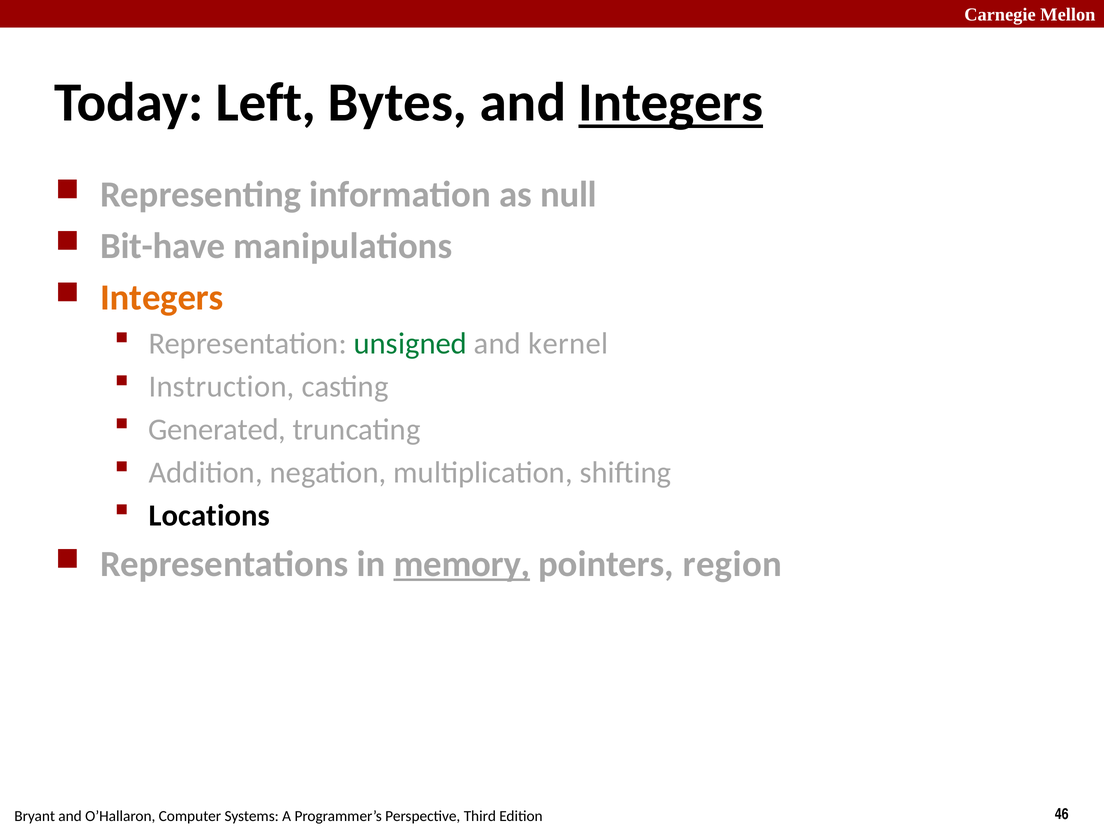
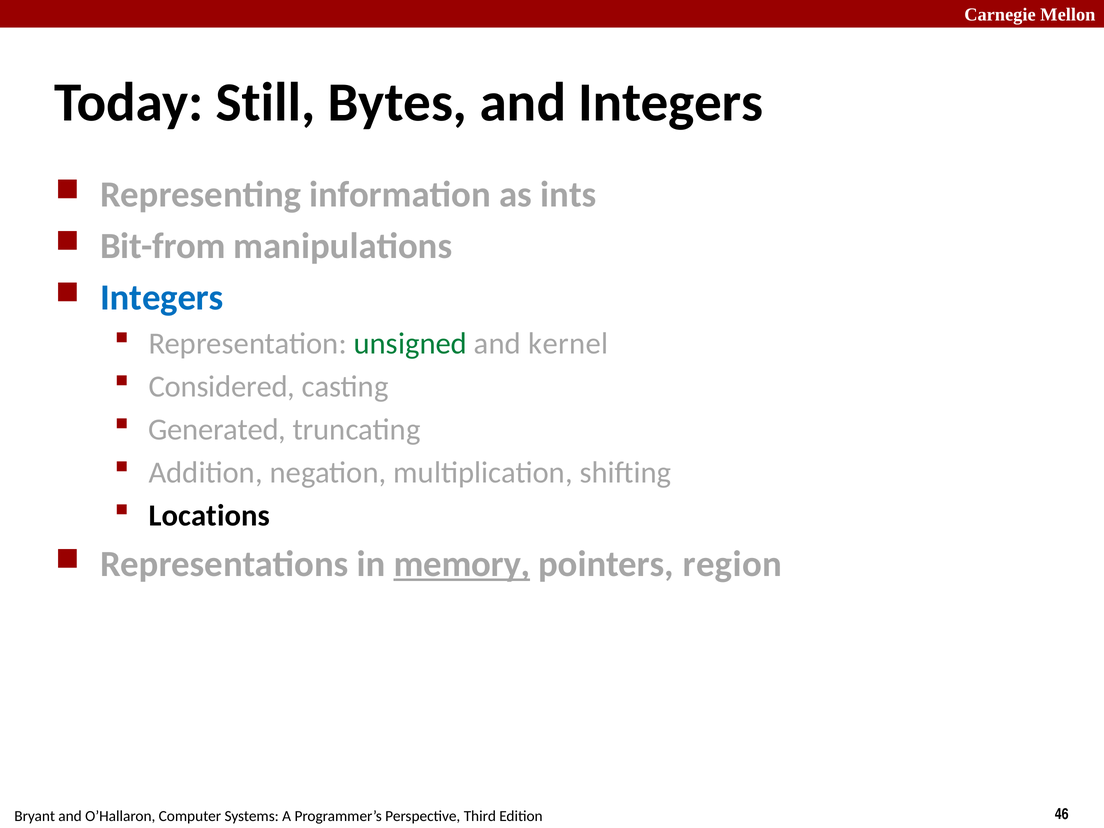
Left: Left -> Still
Integers at (671, 102) underline: present -> none
null: null -> ints
Bit-have: Bit-have -> Bit-from
Integers at (162, 298) colour: orange -> blue
Instruction: Instruction -> Considered
